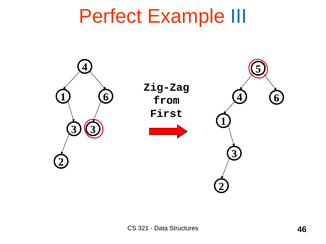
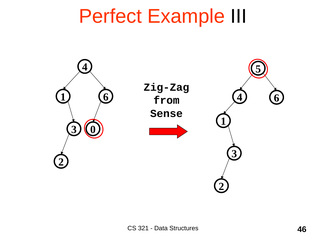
III colour: blue -> black
First: First -> Sense
3 3: 3 -> 0
